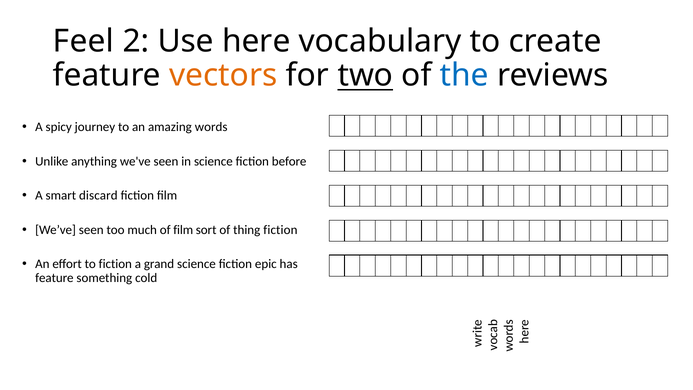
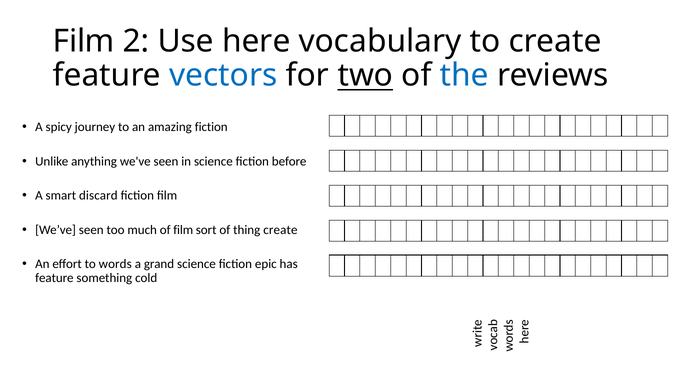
Feel at (83, 41): Feel -> Film
vectors colour: orange -> blue
amazing words: words -> fiction
thing fiction: fiction -> create
to fiction: fiction -> words
